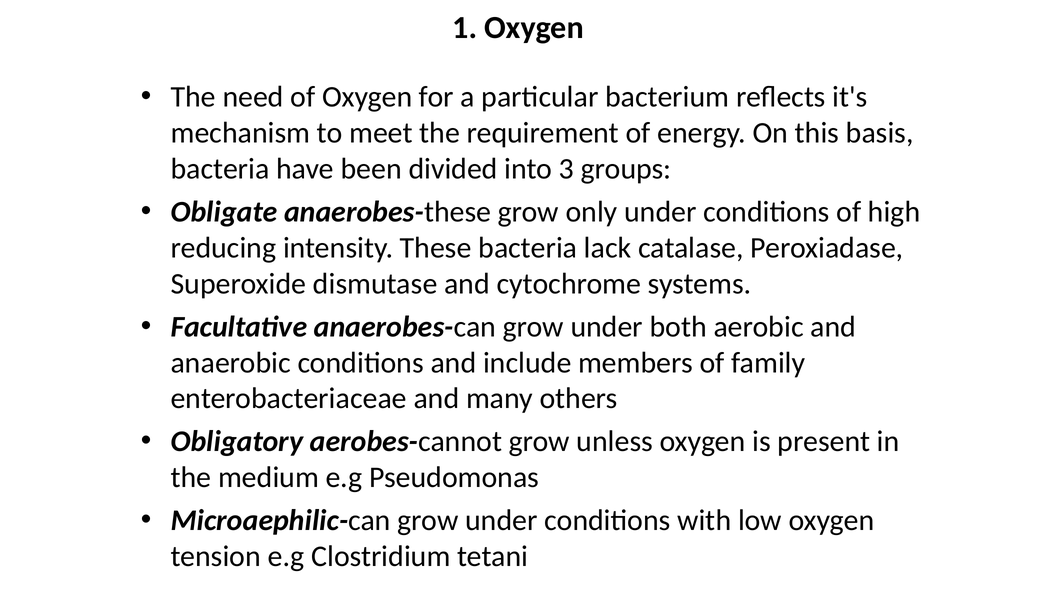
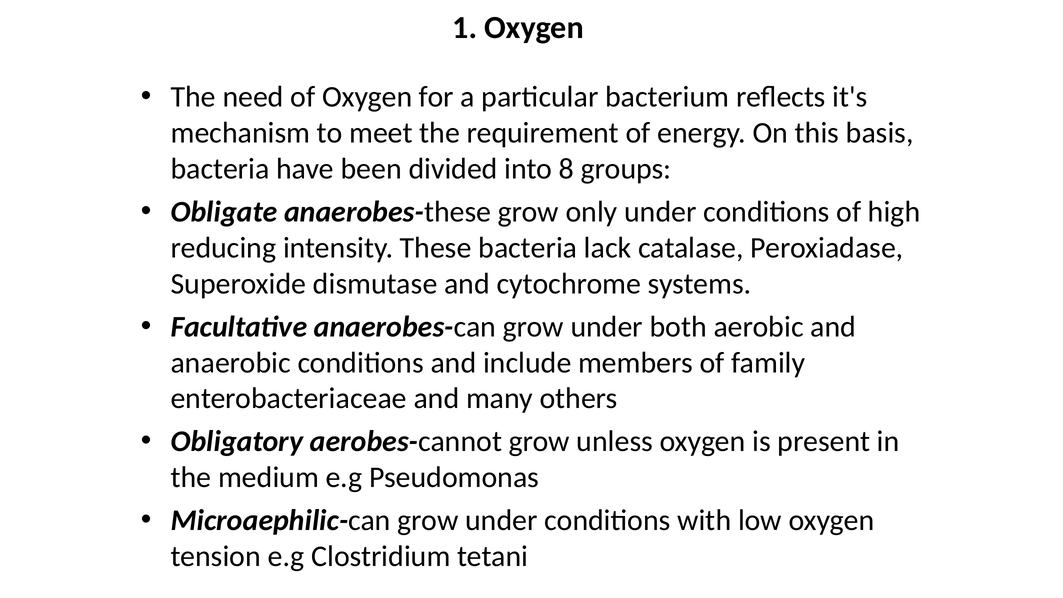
3: 3 -> 8
